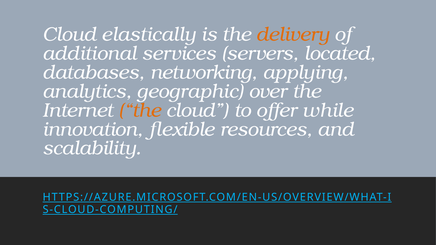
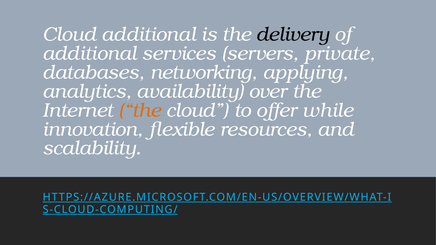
Cloud elastically: elastically -> additional
delivery colour: orange -> black
located: located -> private
geographic: geographic -> availability
